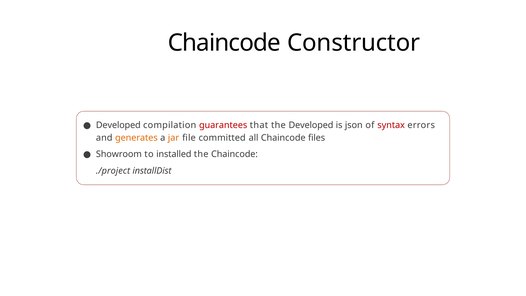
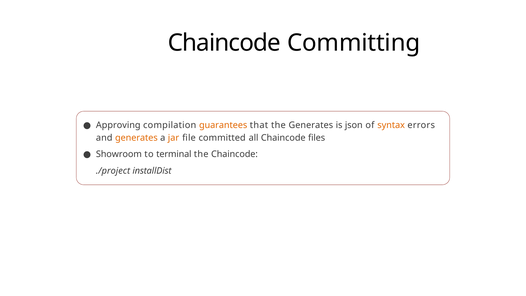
Constructor: Constructor -> Committing
Developed at (118, 125): Developed -> Approving
guarantees colour: red -> orange
the Developed: Developed -> Generates
syntax colour: red -> orange
installed: installed -> terminal
